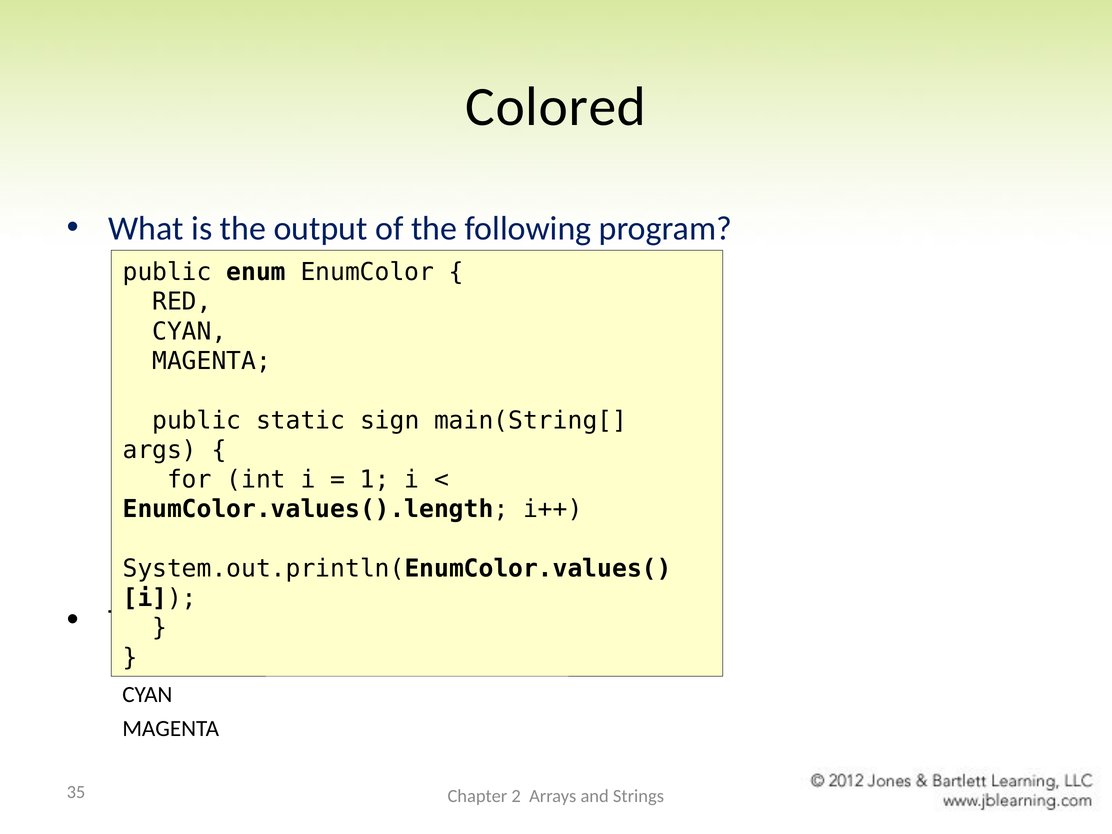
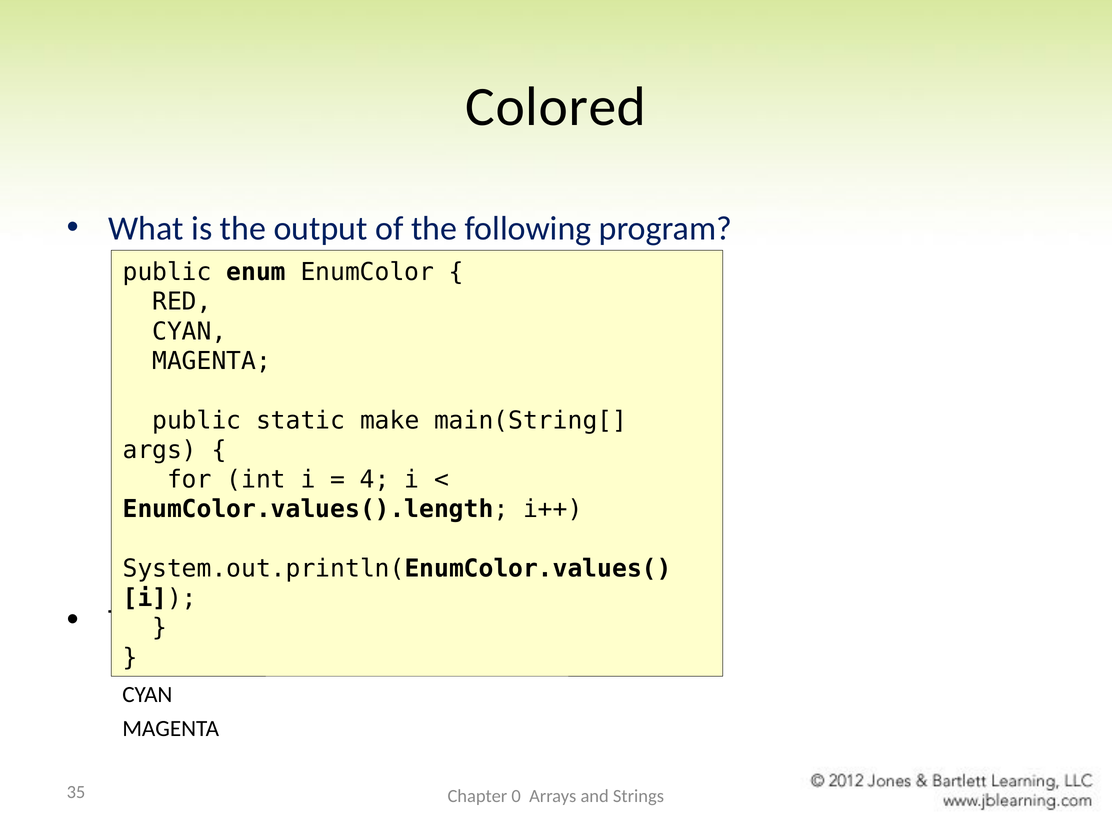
sign: sign -> make
1: 1 -> 4
2: 2 -> 0
